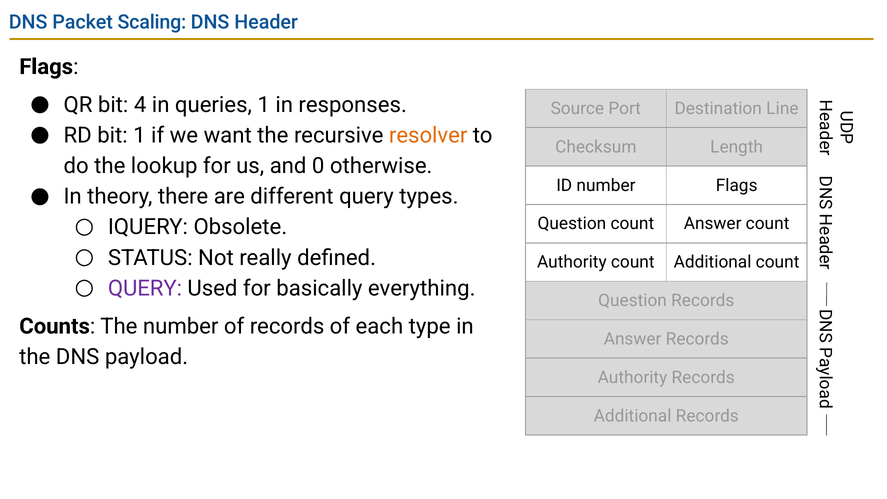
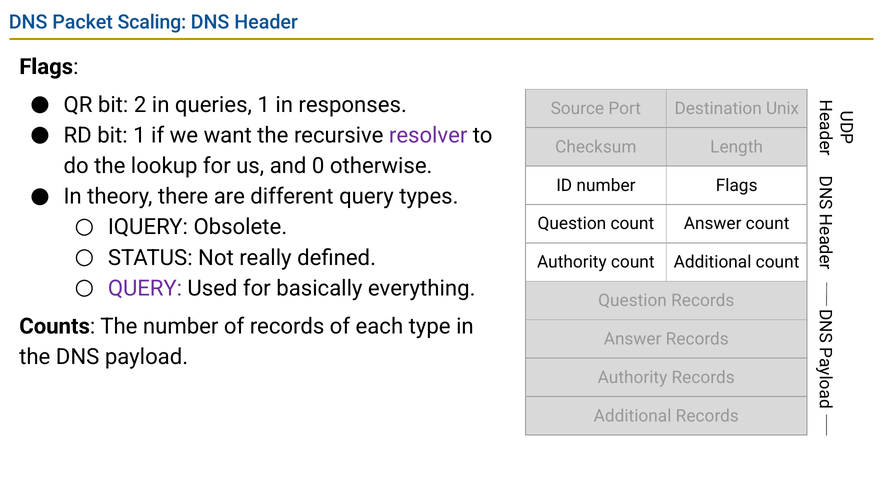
4: 4 -> 2
Line: Line -> Unix
resolver colour: orange -> purple
